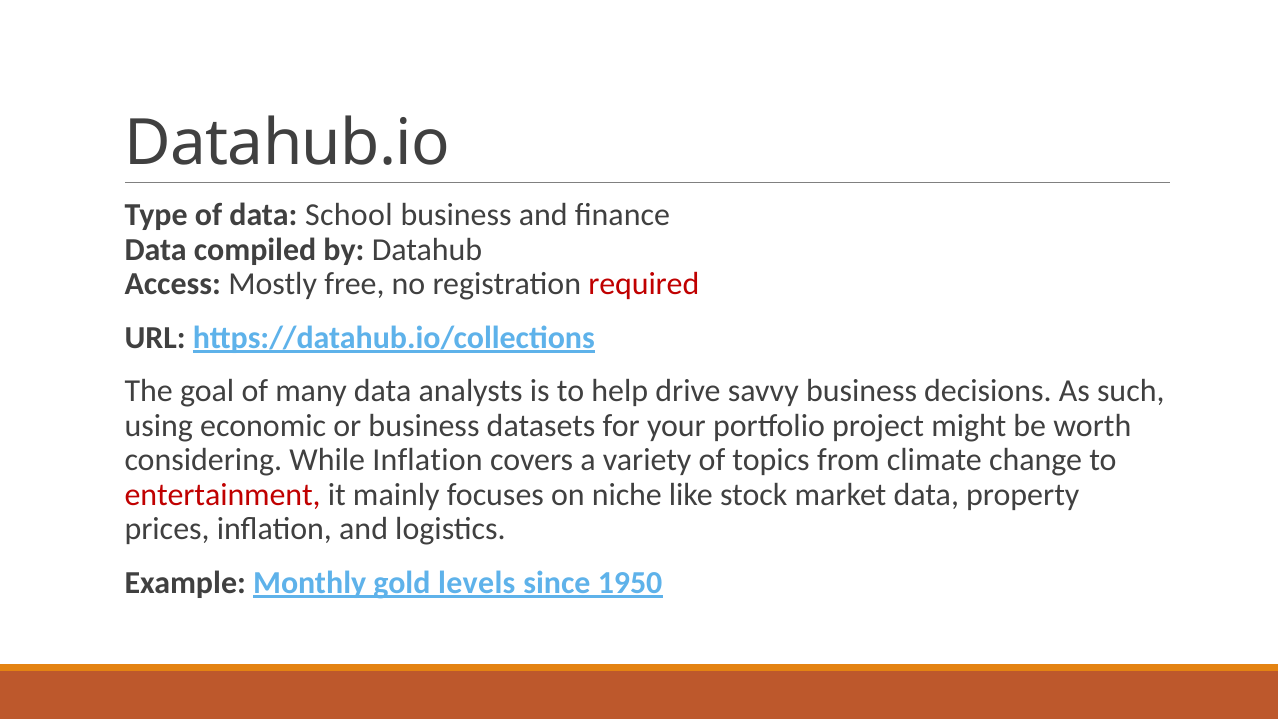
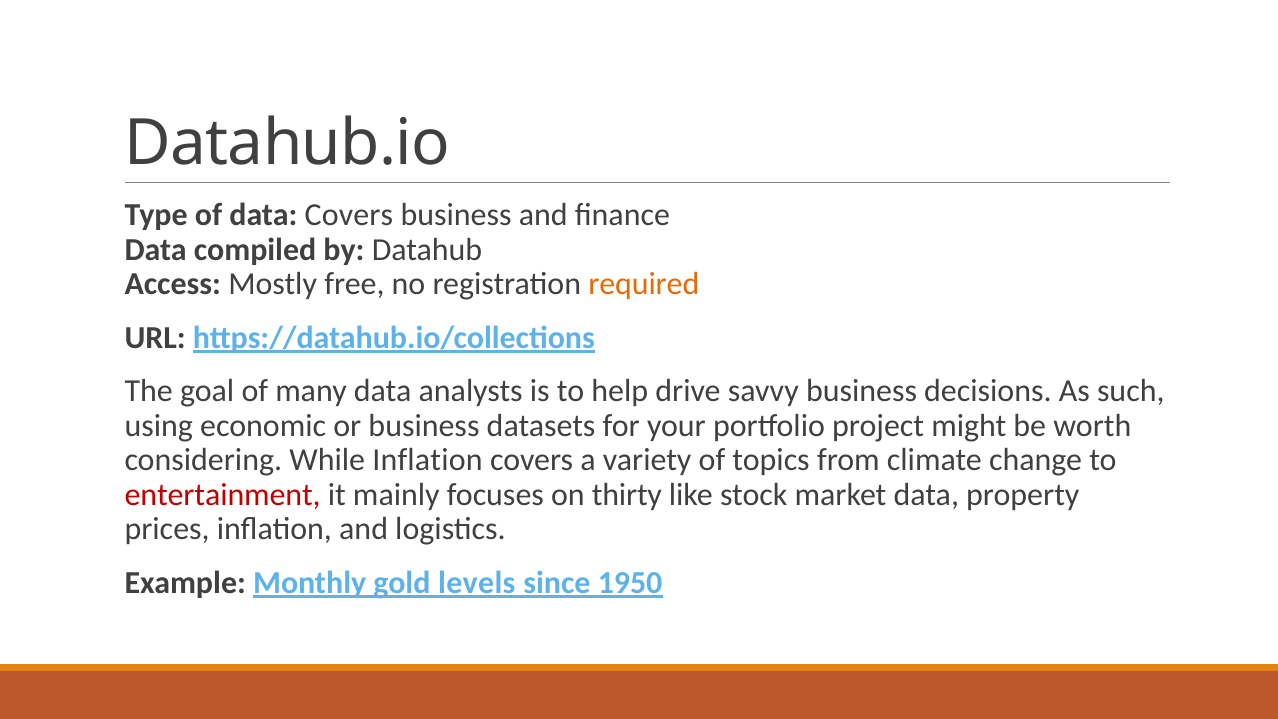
data School: School -> Covers
required colour: red -> orange
niche: niche -> thirty
